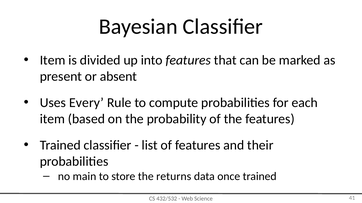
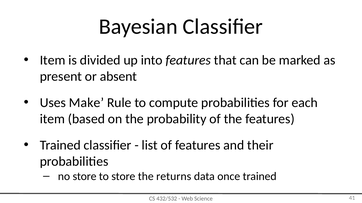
Every: Every -> Make
no main: main -> store
